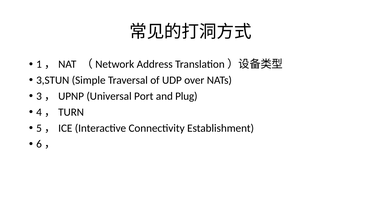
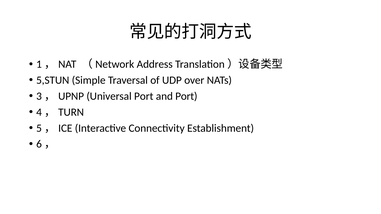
3,STUN: 3,STUN -> 5,STUN
and Plug: Plug -> Port
